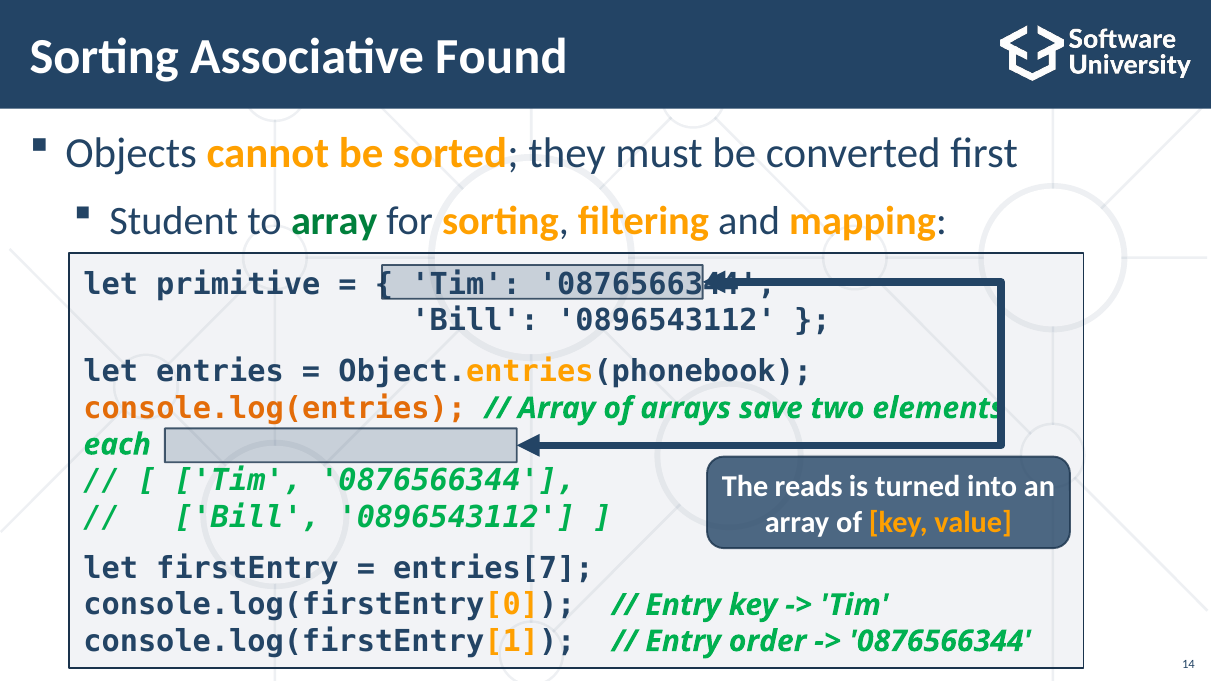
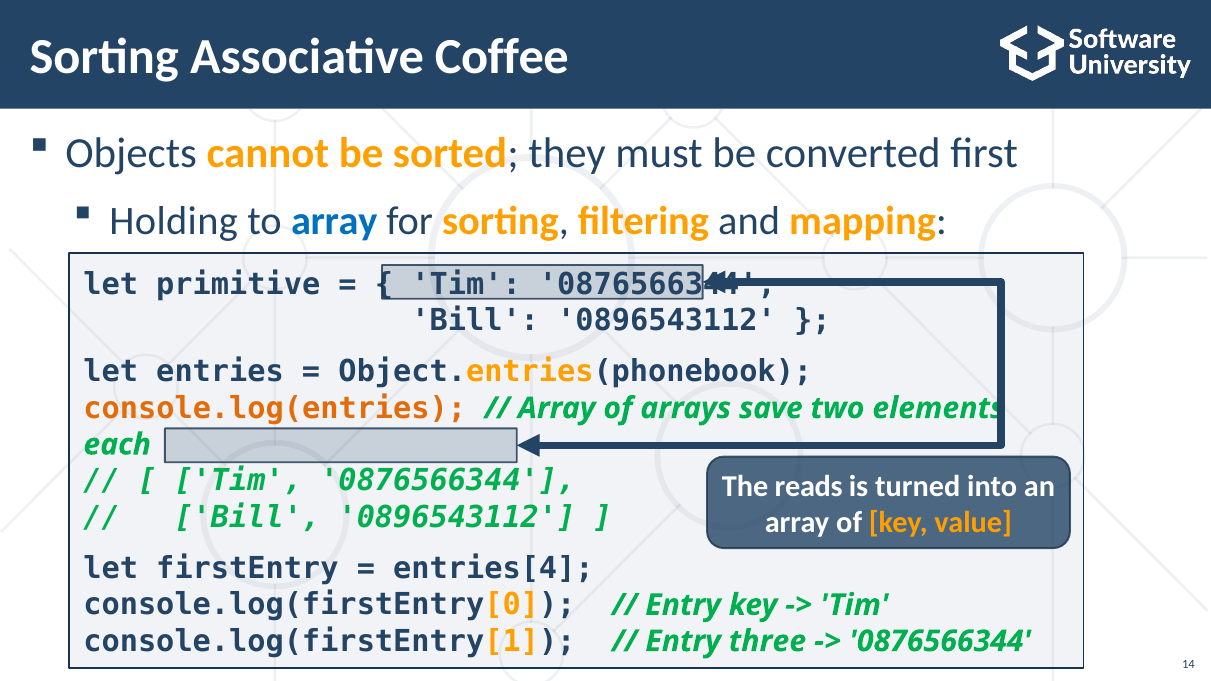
Found: Found -> Coffee
Student: Student -> Holding
array at (334, 221) colour: green -> blue
entries[7: entries[7 -> entries[4
order: order -> three
